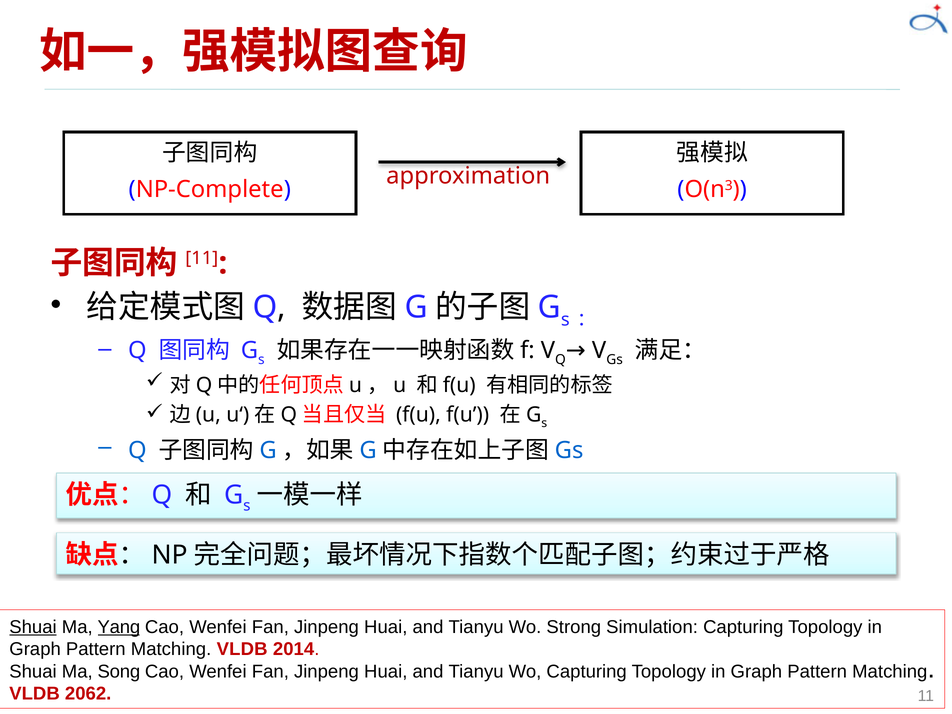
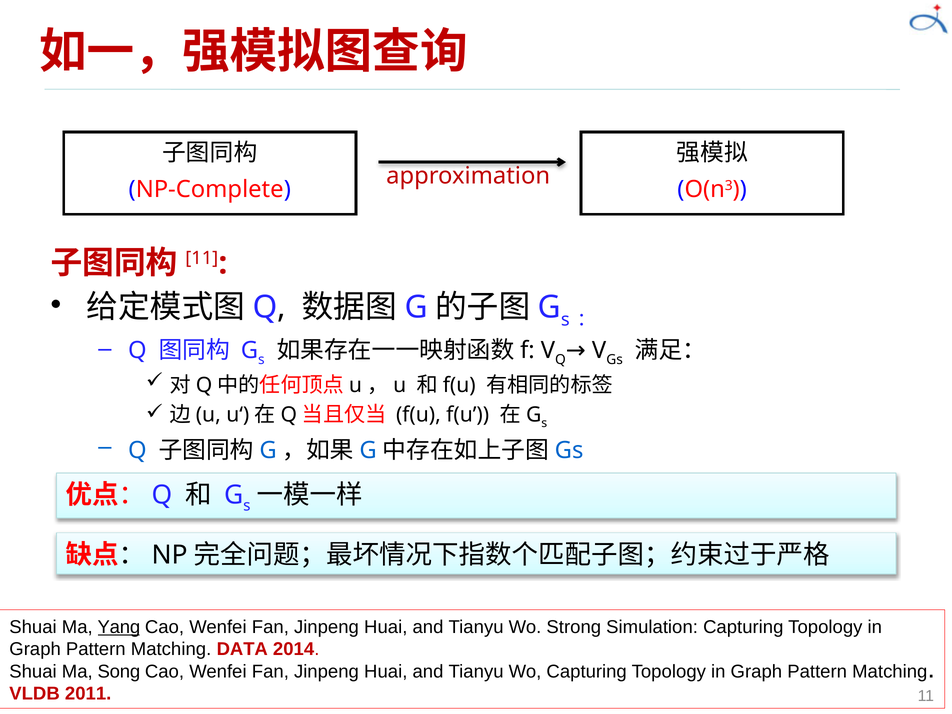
Shuai at (33, 627) underline: present -> none
VLDB at (242, 649): VLDB -> DATA
2062: 2062 -> 2011
